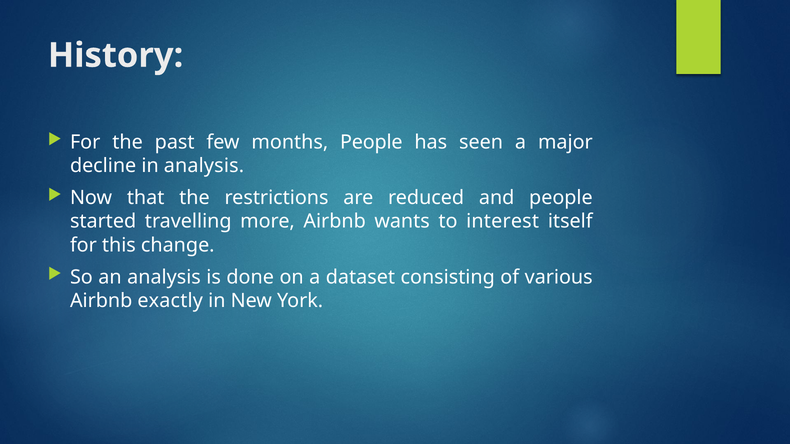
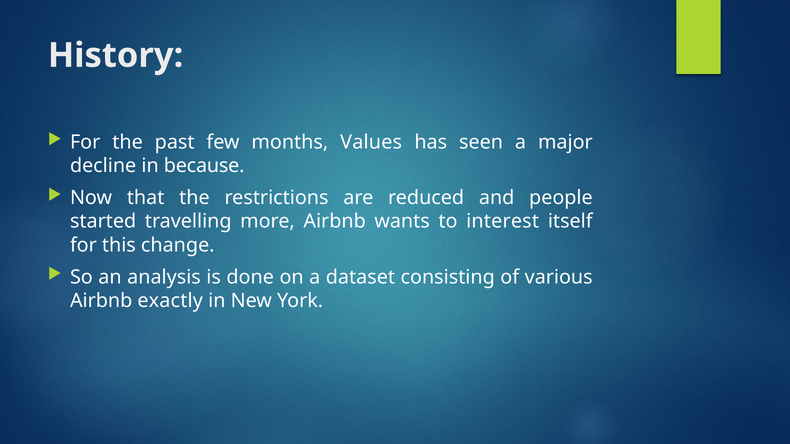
months People: People -> Values
in analysis: analysis -> because
